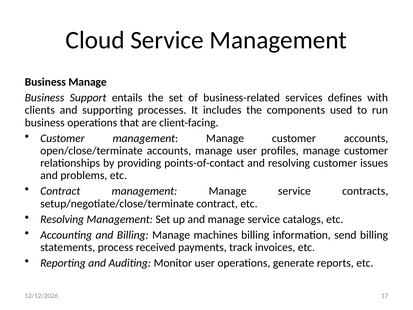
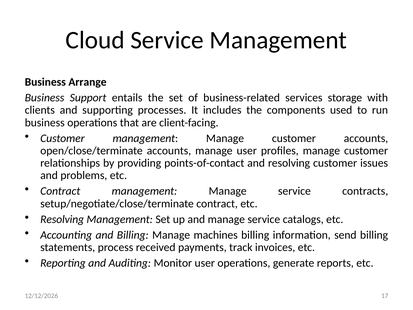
Business Manage: Manage -> Arrange
defines: defines -> storage
